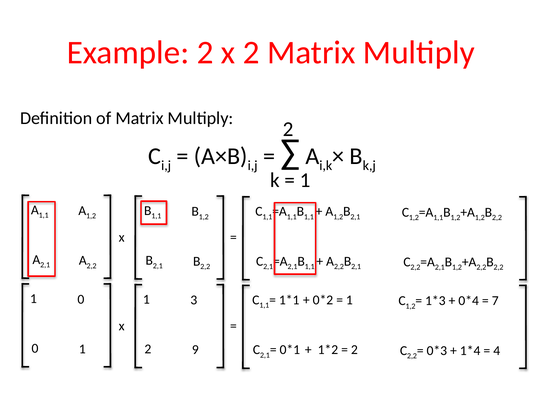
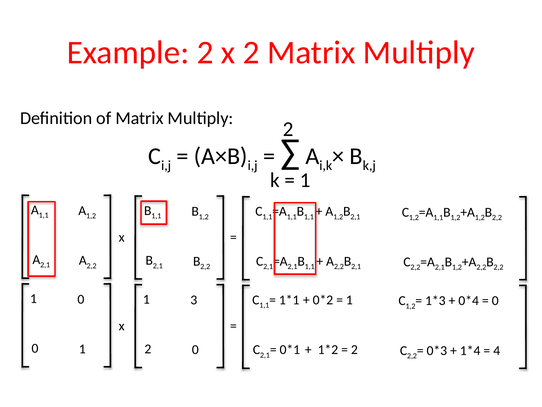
7 at (495, 300): 7 -> 0
2 9: 9 -> 0
